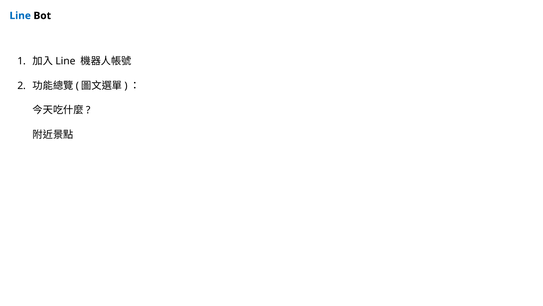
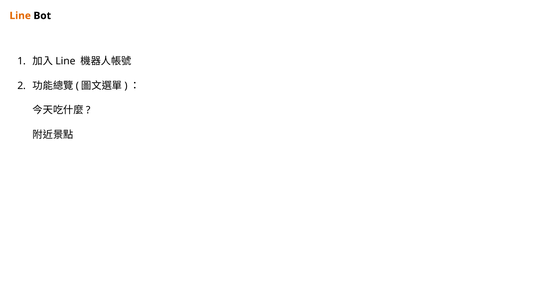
Line colour: blue -> orange
